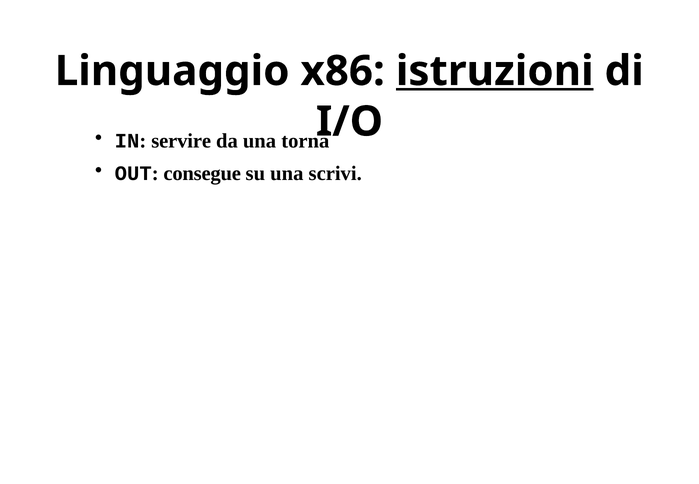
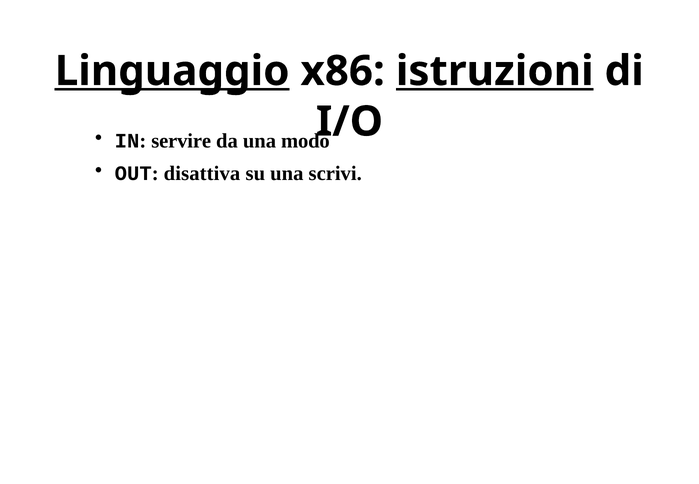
Linguaggio underline: none -> present
torna: torna -> modo
consegue: consegue -> disattiva
